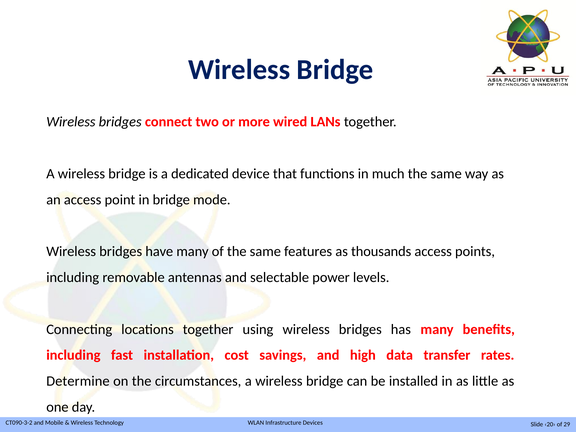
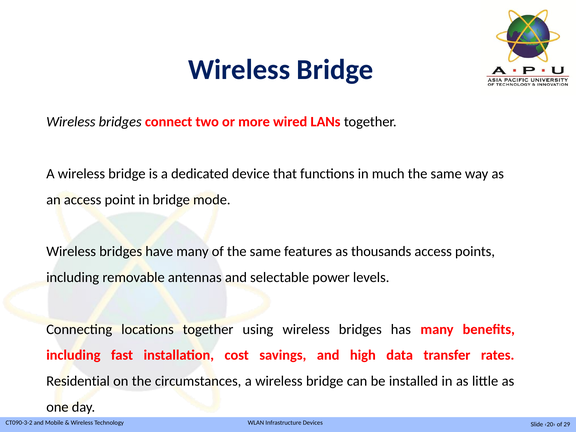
Determine: Determine -> Residential
